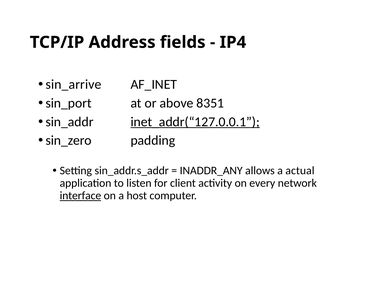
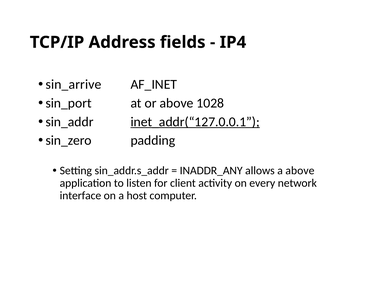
8351: 8351 -> 1028
a actual: actual -> above
interface underline: present -> none
